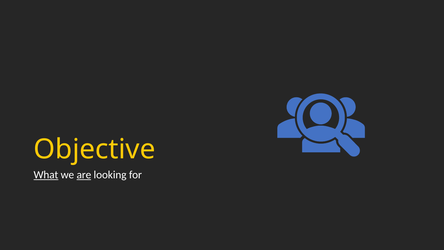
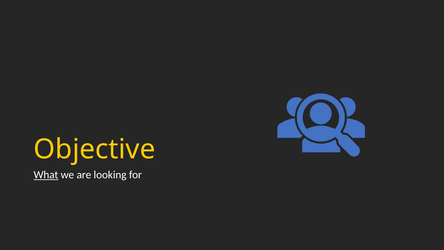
are underline: present -> none
